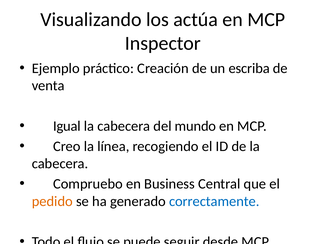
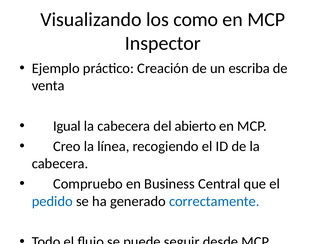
actúa: actúa -> como
mundo: mundo -> abierto
pedido colour: orange -> blue
